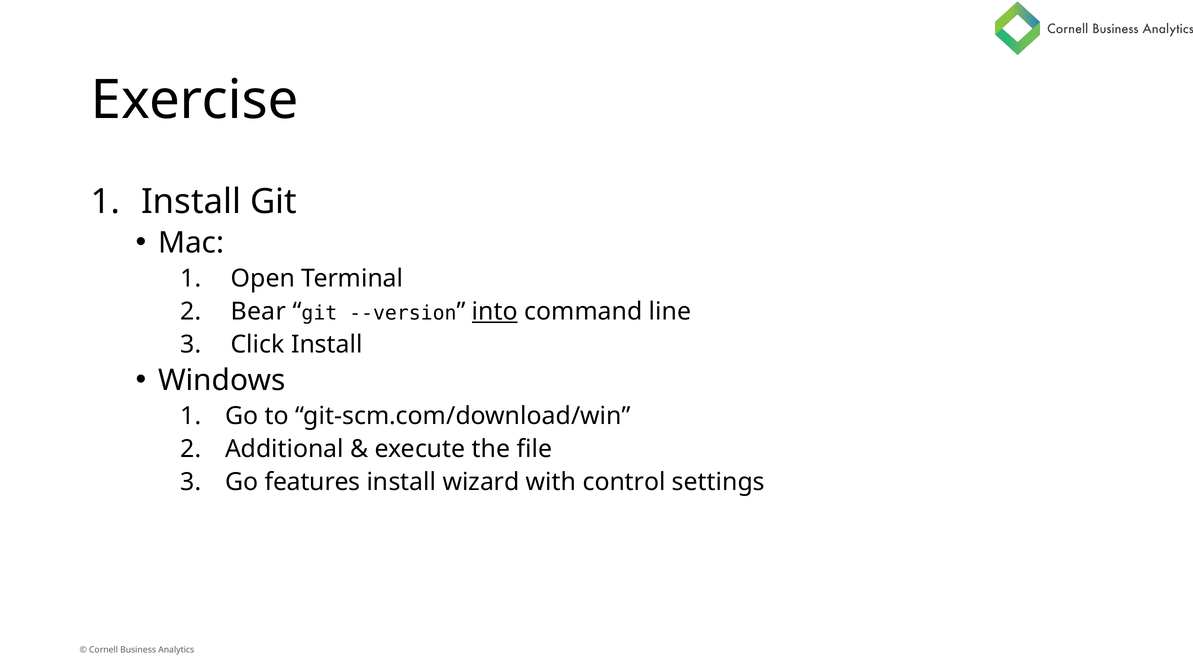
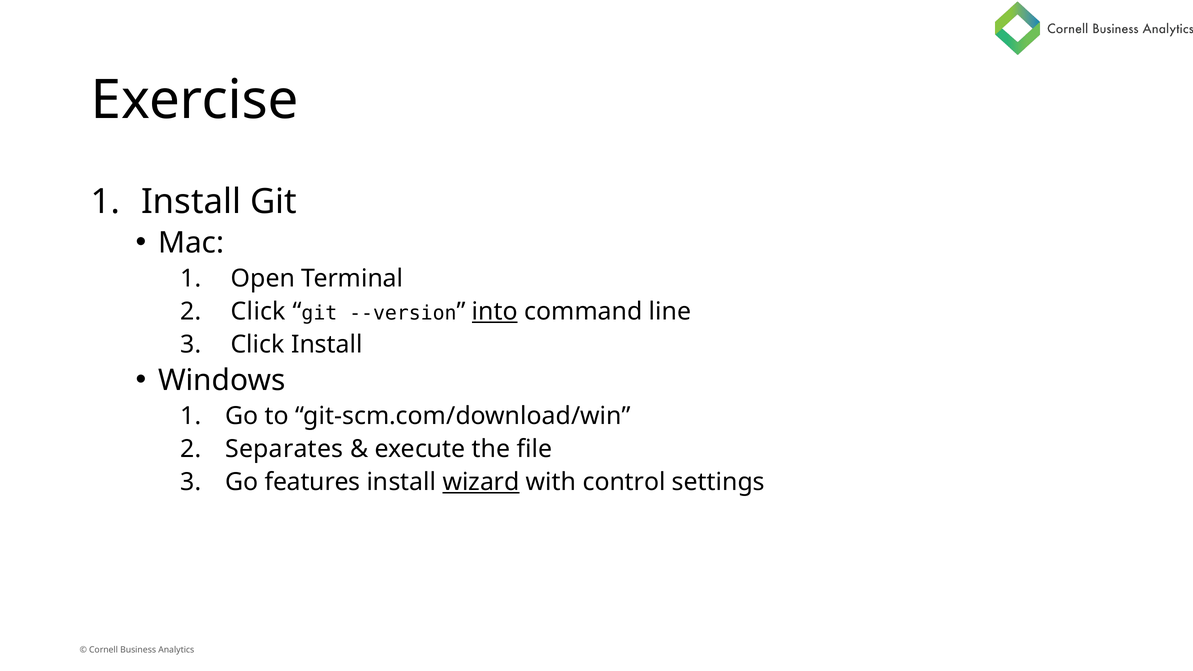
Bear at (258, 312): Bear -> Click
Additional: Additional -> Separates
wizard underline: none -> present
